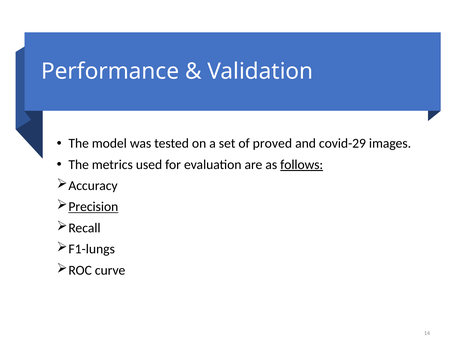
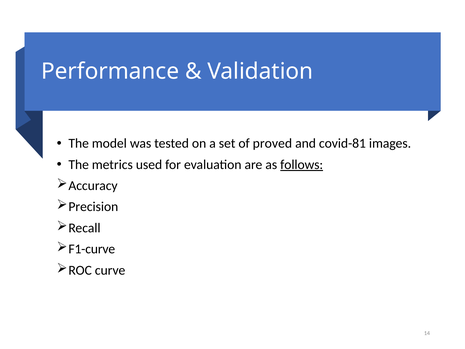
covid-29: covid-29 -> covid-81
Precision underline: present -> none
F1-lungs: F1-lungs -> F1-curve
